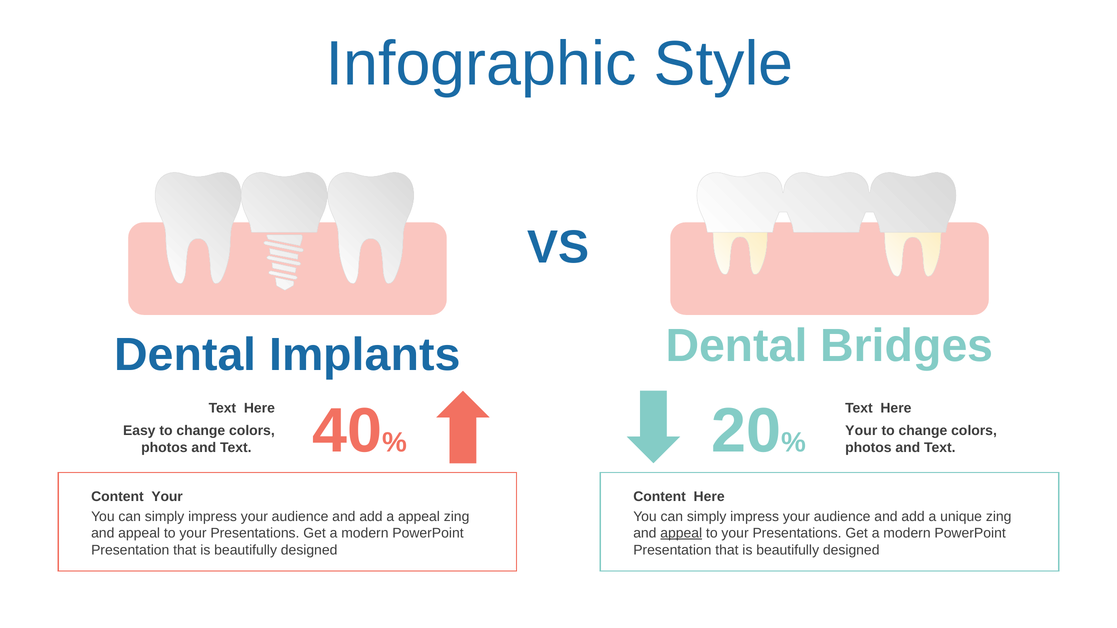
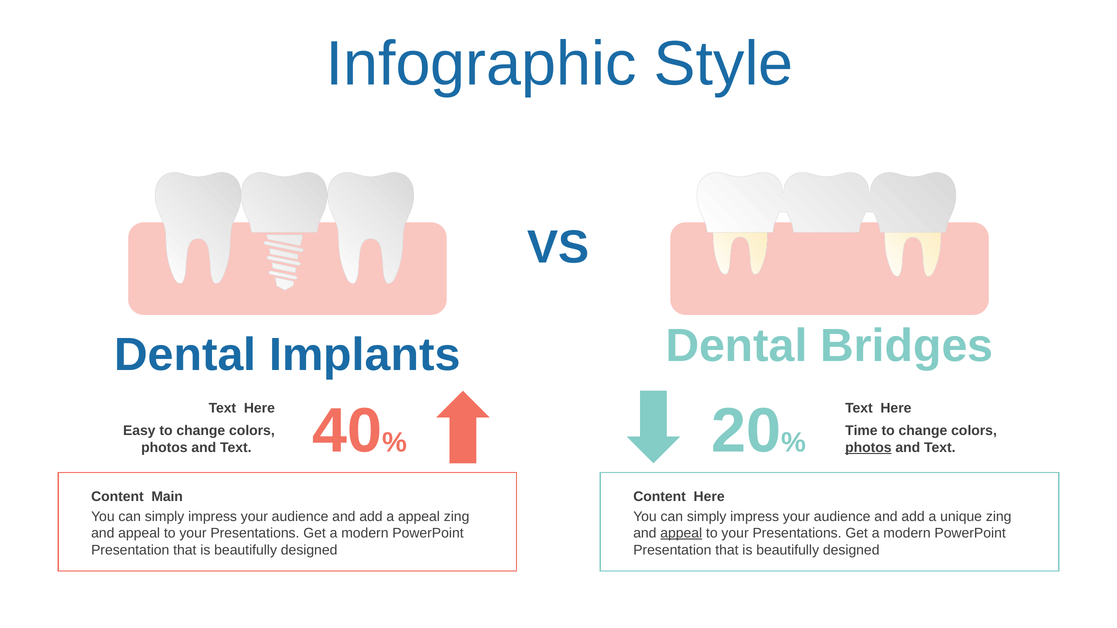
Your at (861, 431): Your -> Time
photos at (868, 448) underline: none -> present
Content Your: Your -> Main
